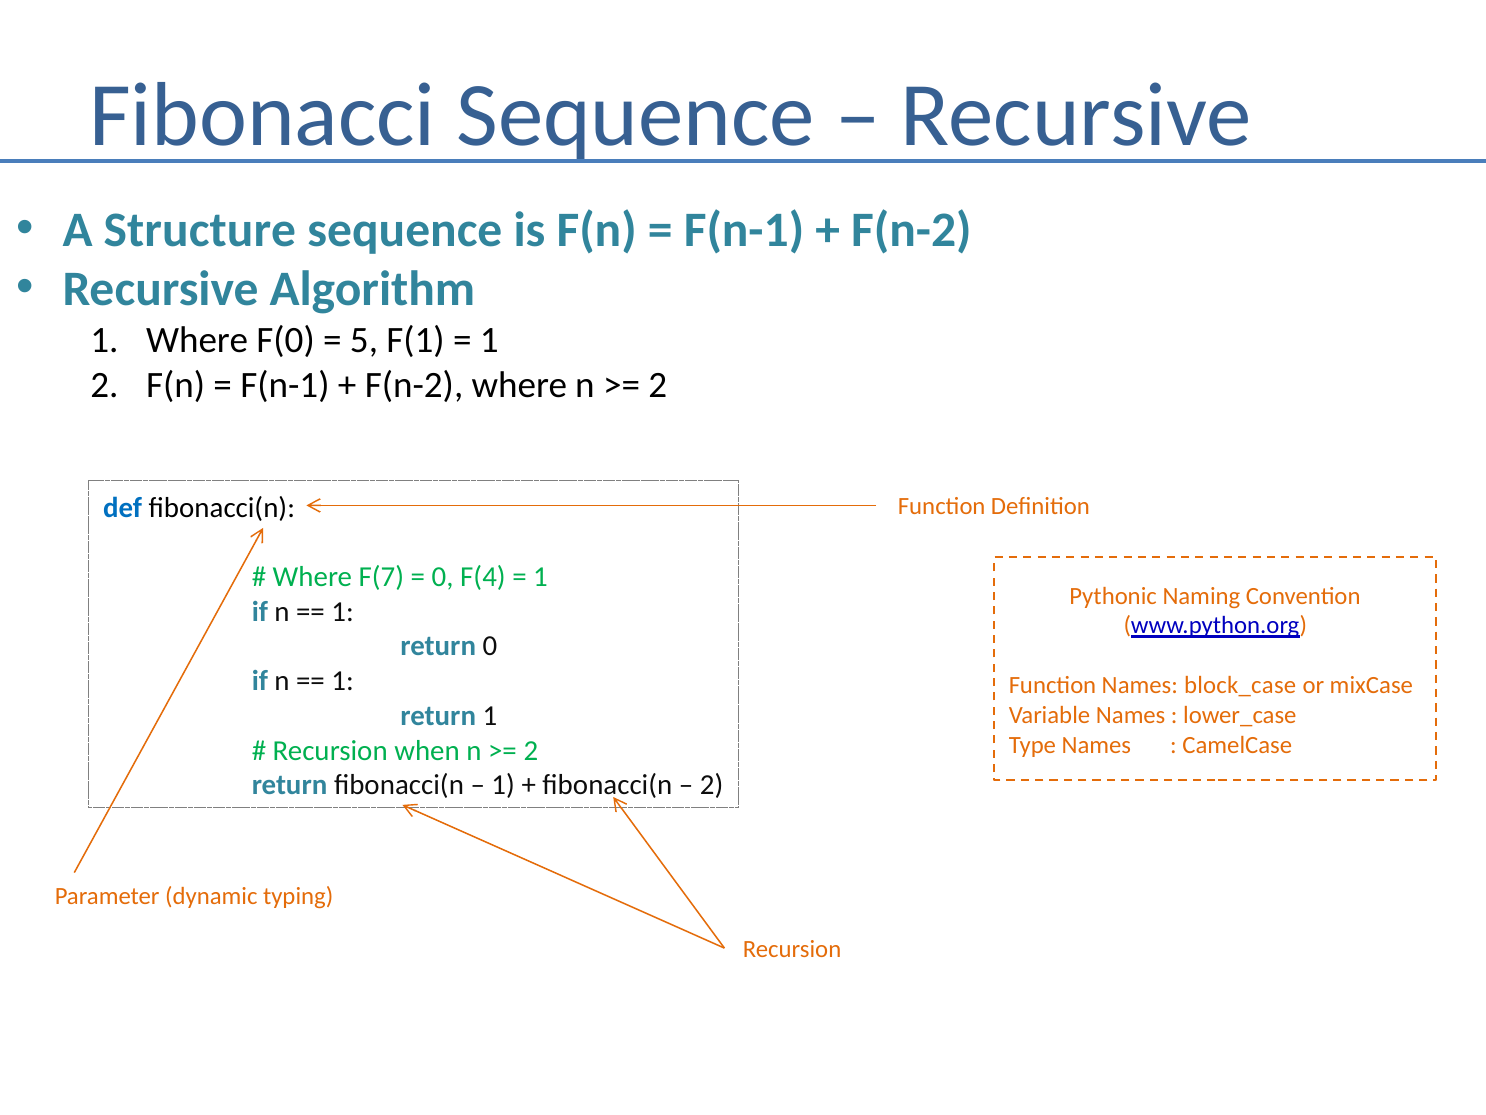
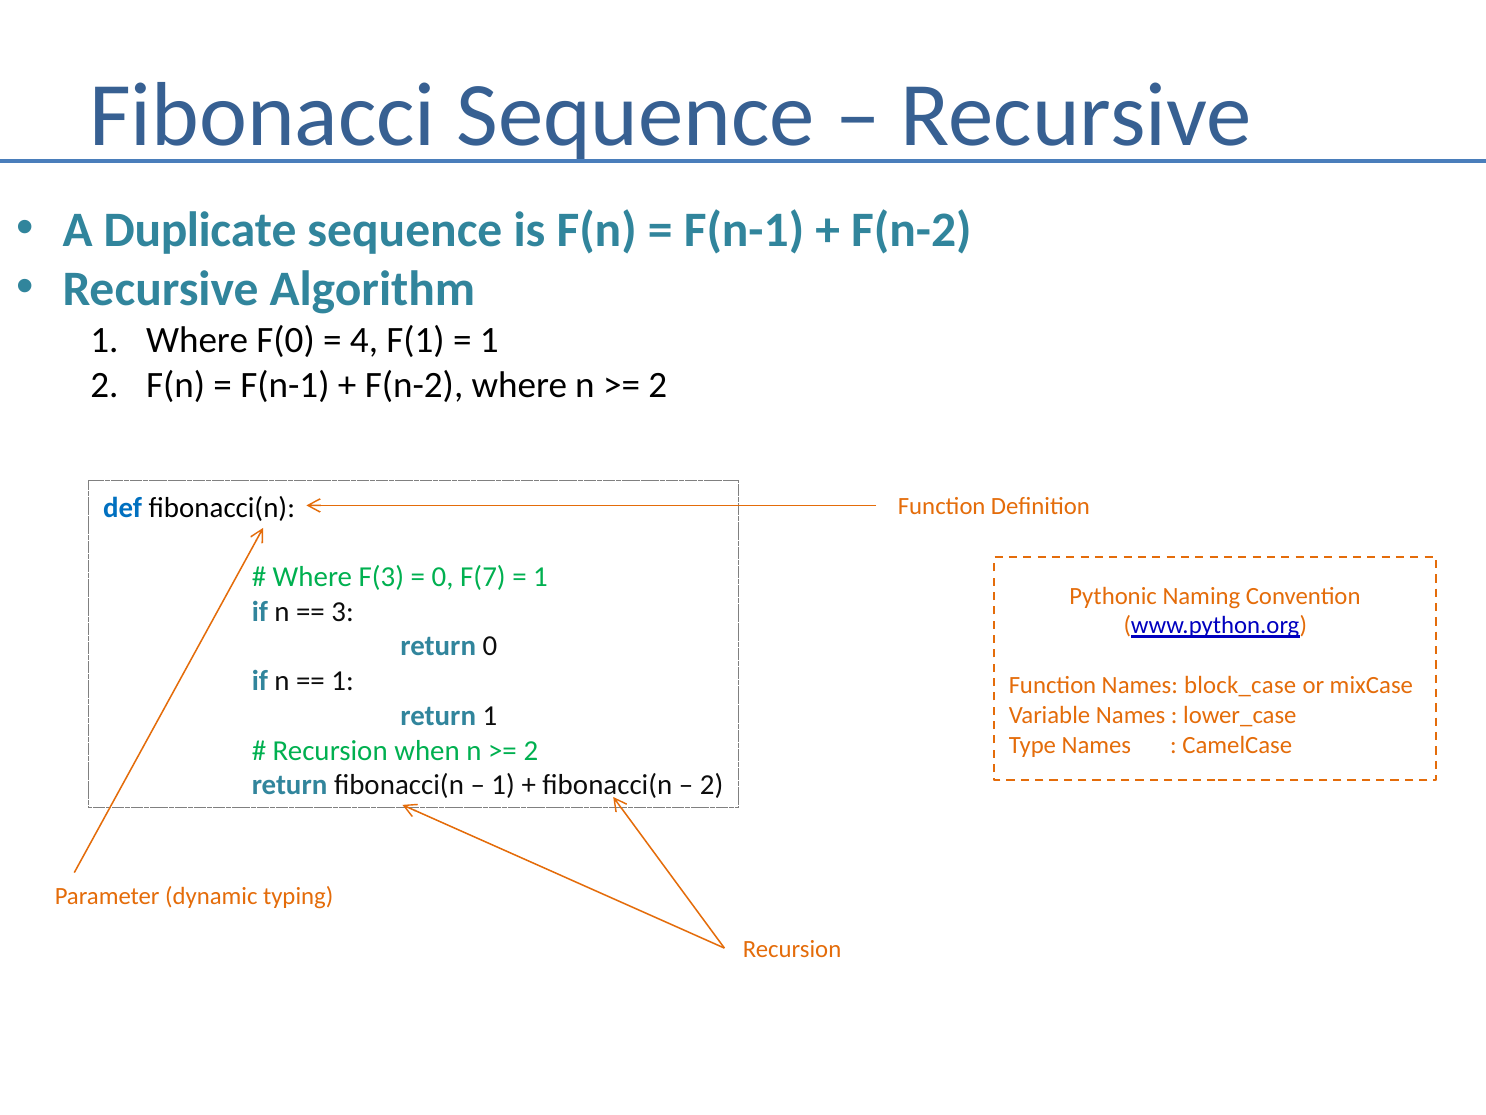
Structure: Structure -> Duplicate
5: 5 -> 4
F(7: F(7 -> F(3
F(4: F(4 -> F(7
1 at (343, 611): 1 -> 3
